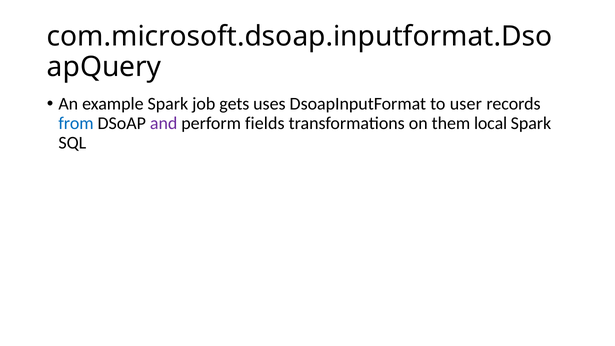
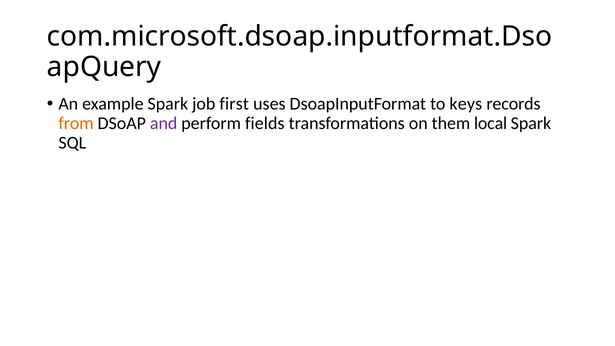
gets: gets -> first
user: user -> keys
from colour: blue -> orange
